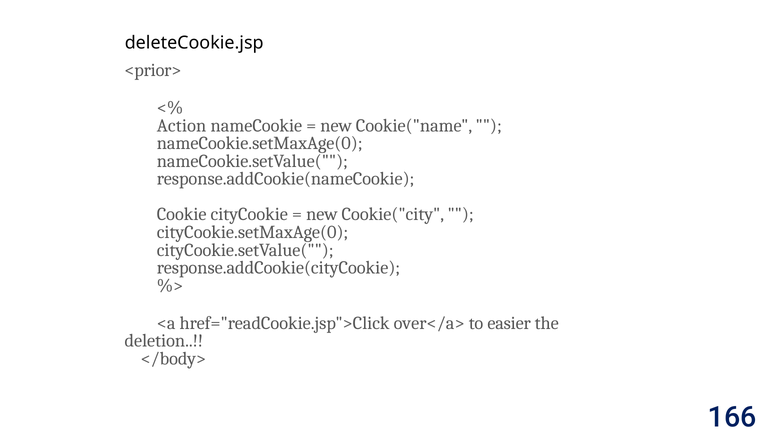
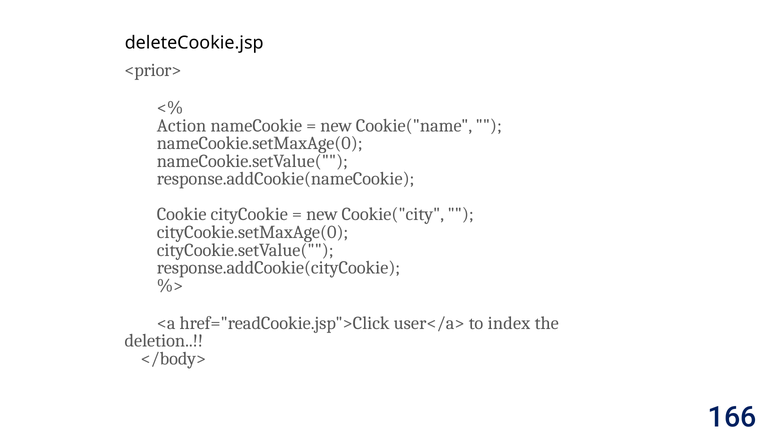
over</a>: over</a> -> user</a>
easier: easier -> index
